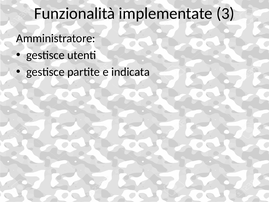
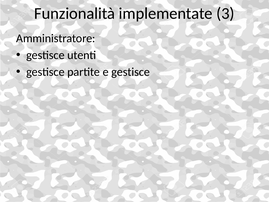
e indicata: indicata -> gestisce
